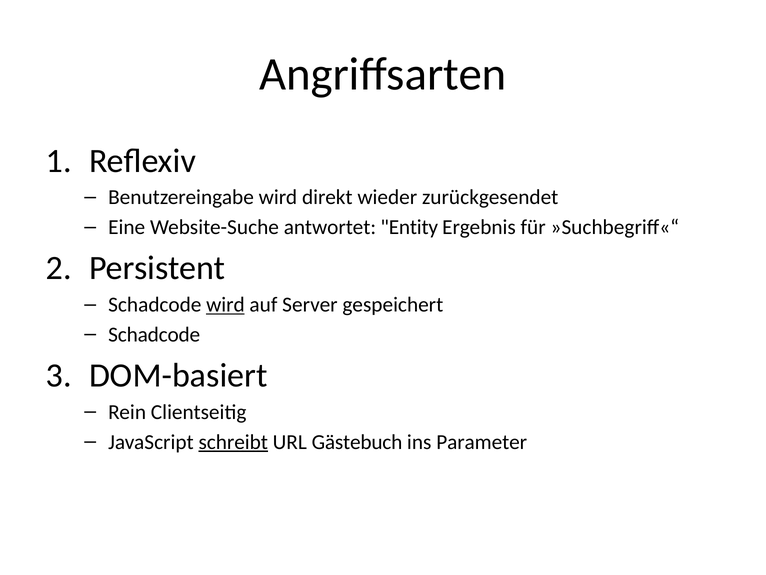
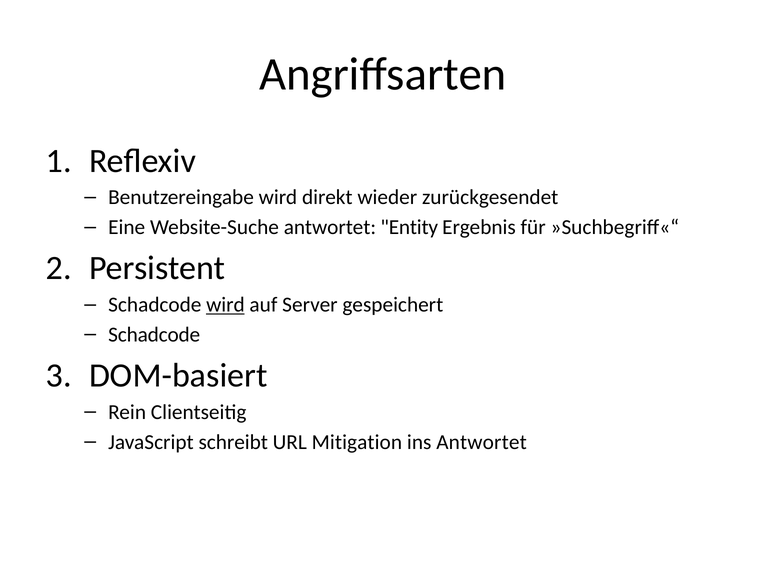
schreibt underline: present -> none
Gästebuch: Gästebuch -> Mitigation
ins Parameter: Parameter -> Antwortet
